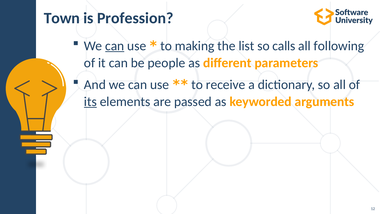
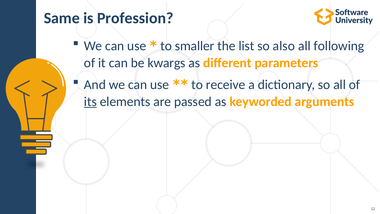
Town: Town -> Same
can at (115, 46) underline: present -> none
making: making -> smaller
calls: calls -> also
people: people -> kwargs
